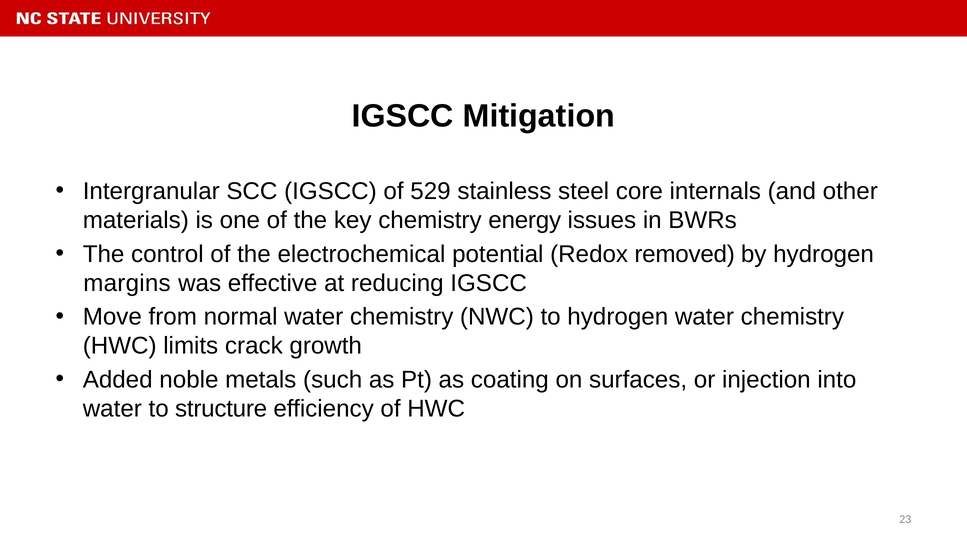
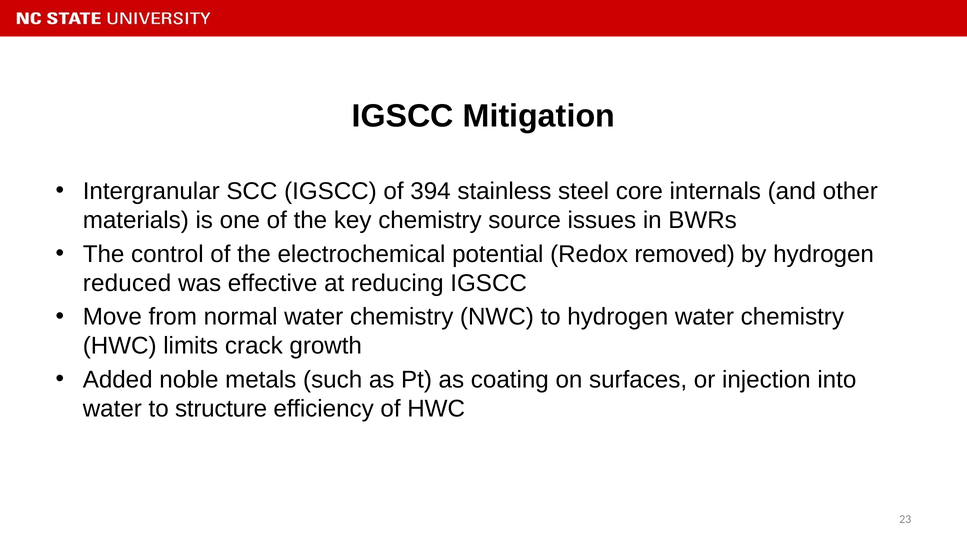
529: 529 -> 394
energy: energy -> source
margins: margins -> reduced
